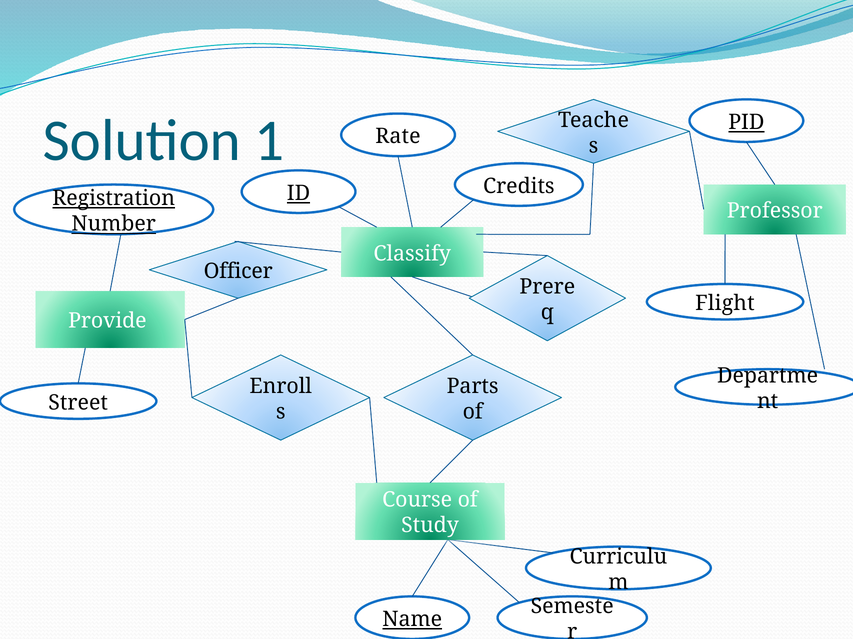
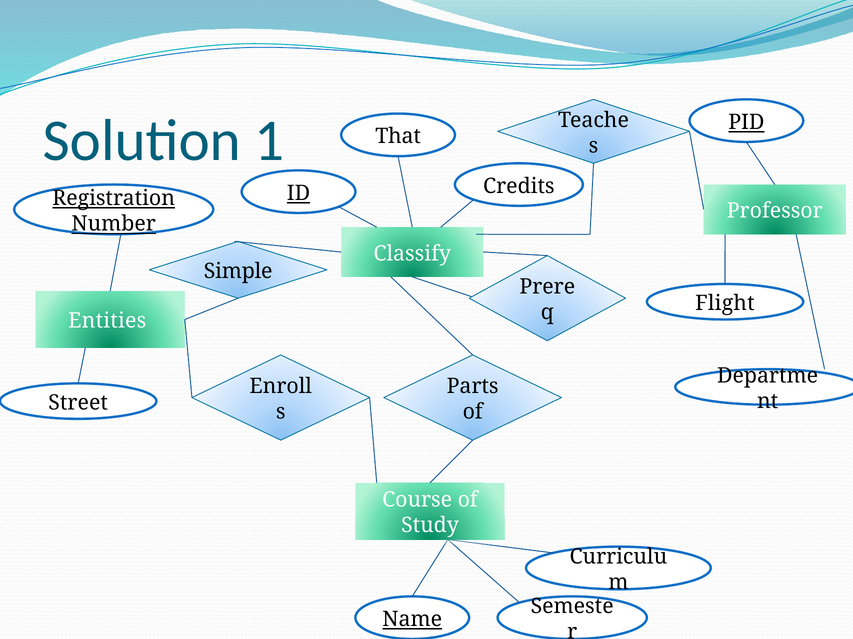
Rate: Rate -> That
Officer: Officer -> Simple
Provide: Provide -> Entities
